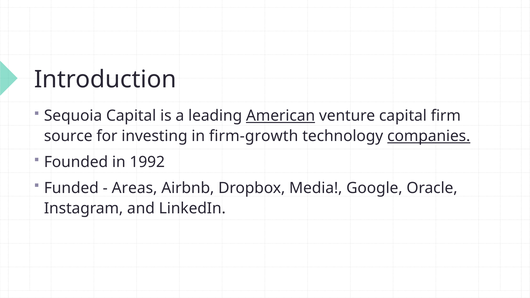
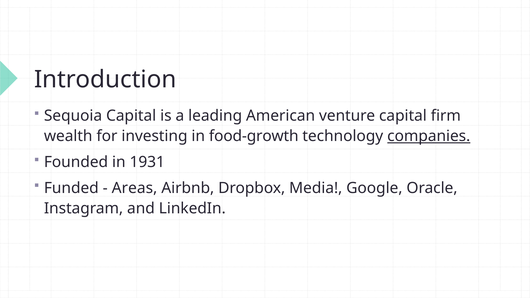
American underline: present -> none
source: source -> wealth
firm-growth: firm-growth -> food-growth
1992: 1992 -> 1931
